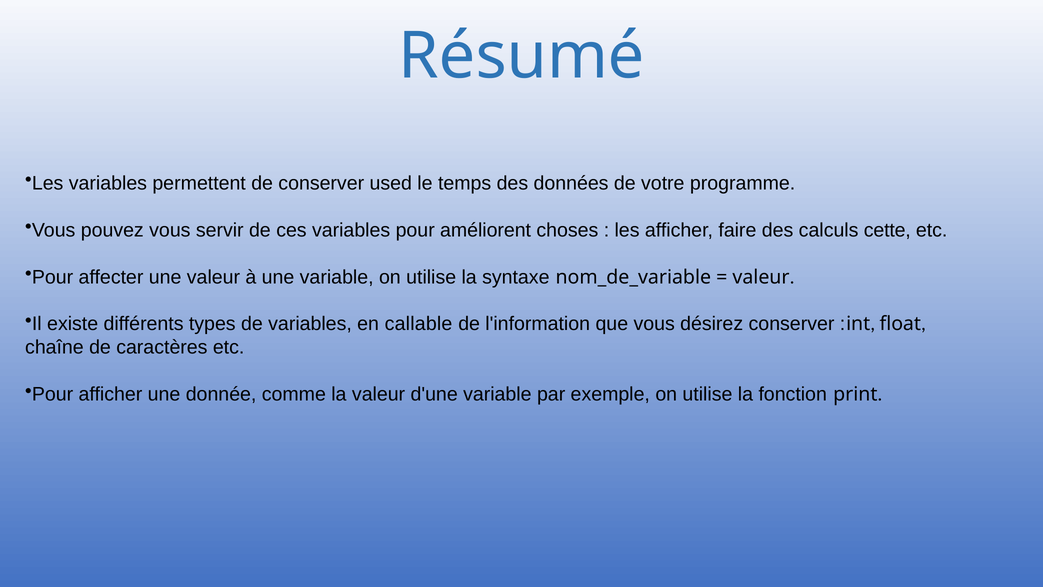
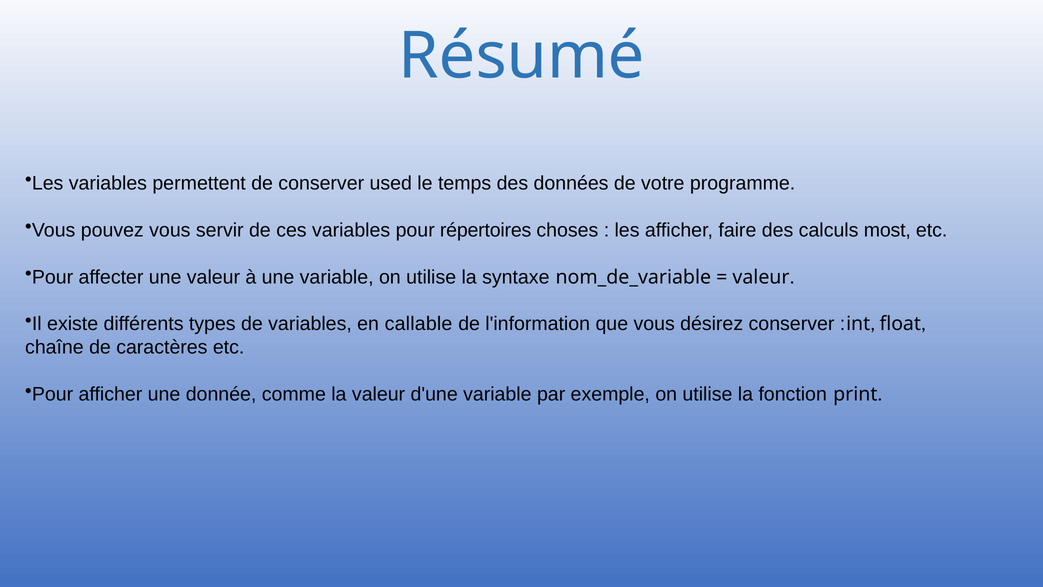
améliorent: améliorent -> répertoires
cette: cette -> most
